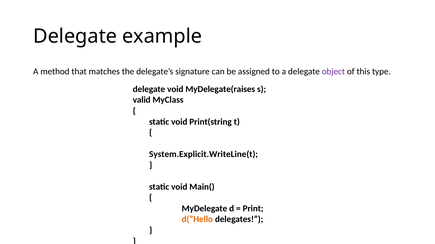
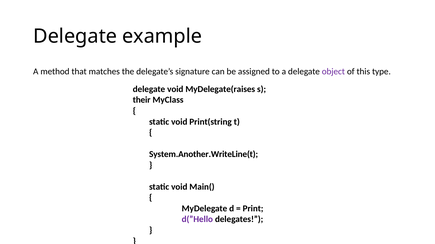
valid: valid -> their
System.Explicit.WriteLine(t: System.Explicit.WriteLine(t -> System.Another.WriteLine(t
d(”Hello colour: orange -> purple
